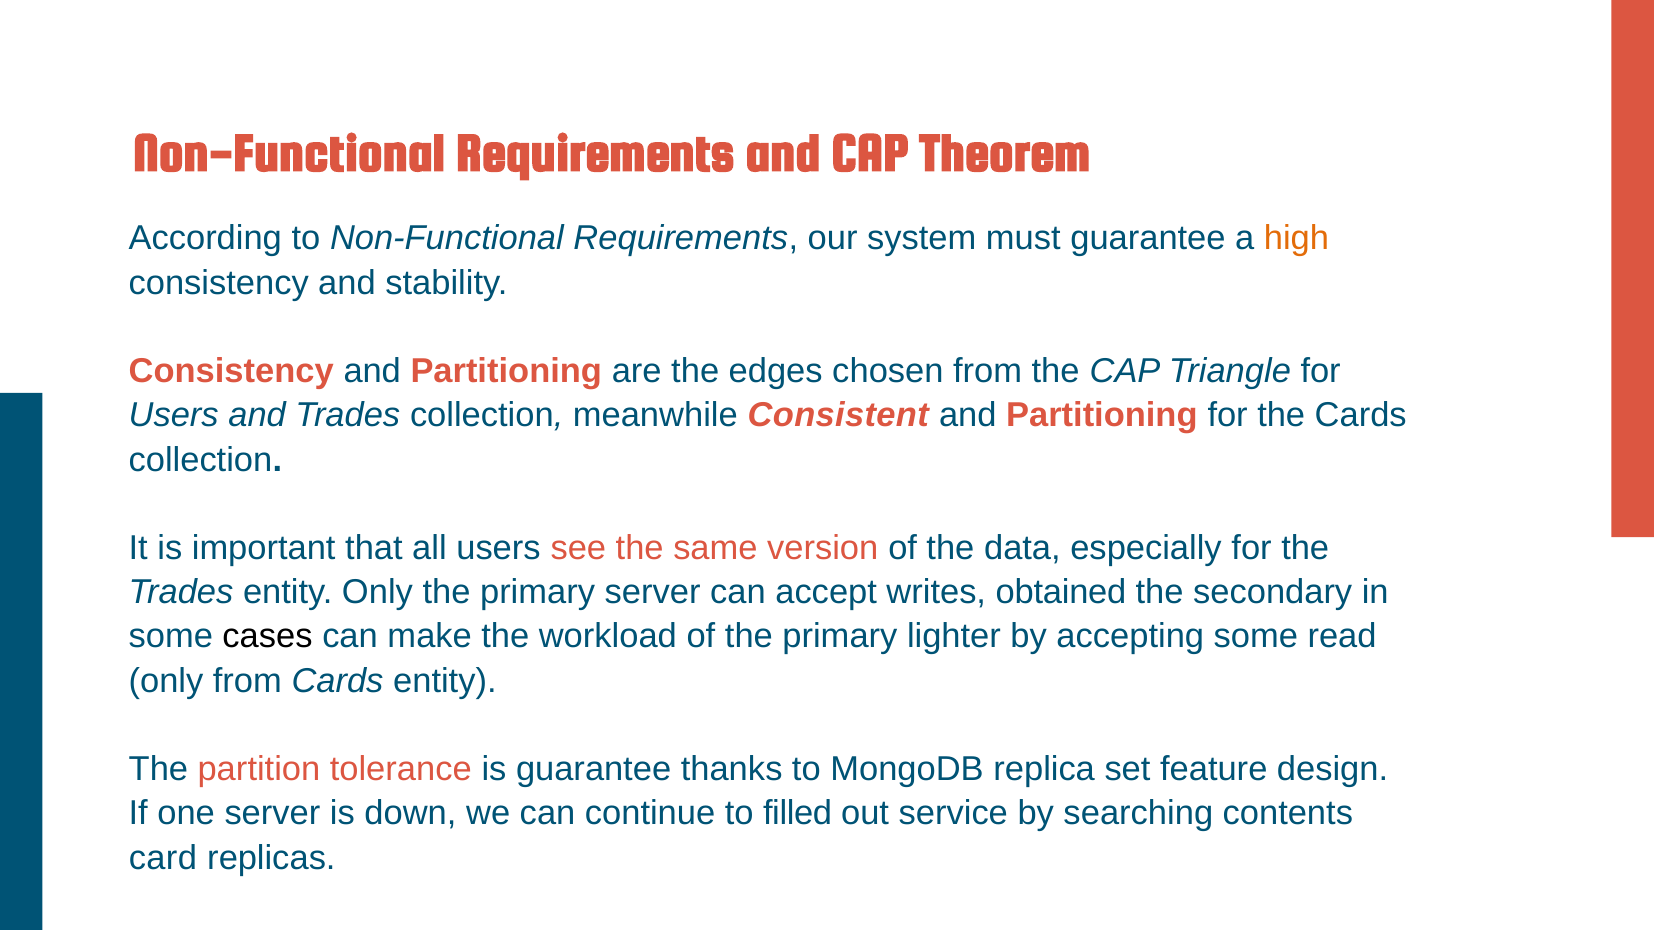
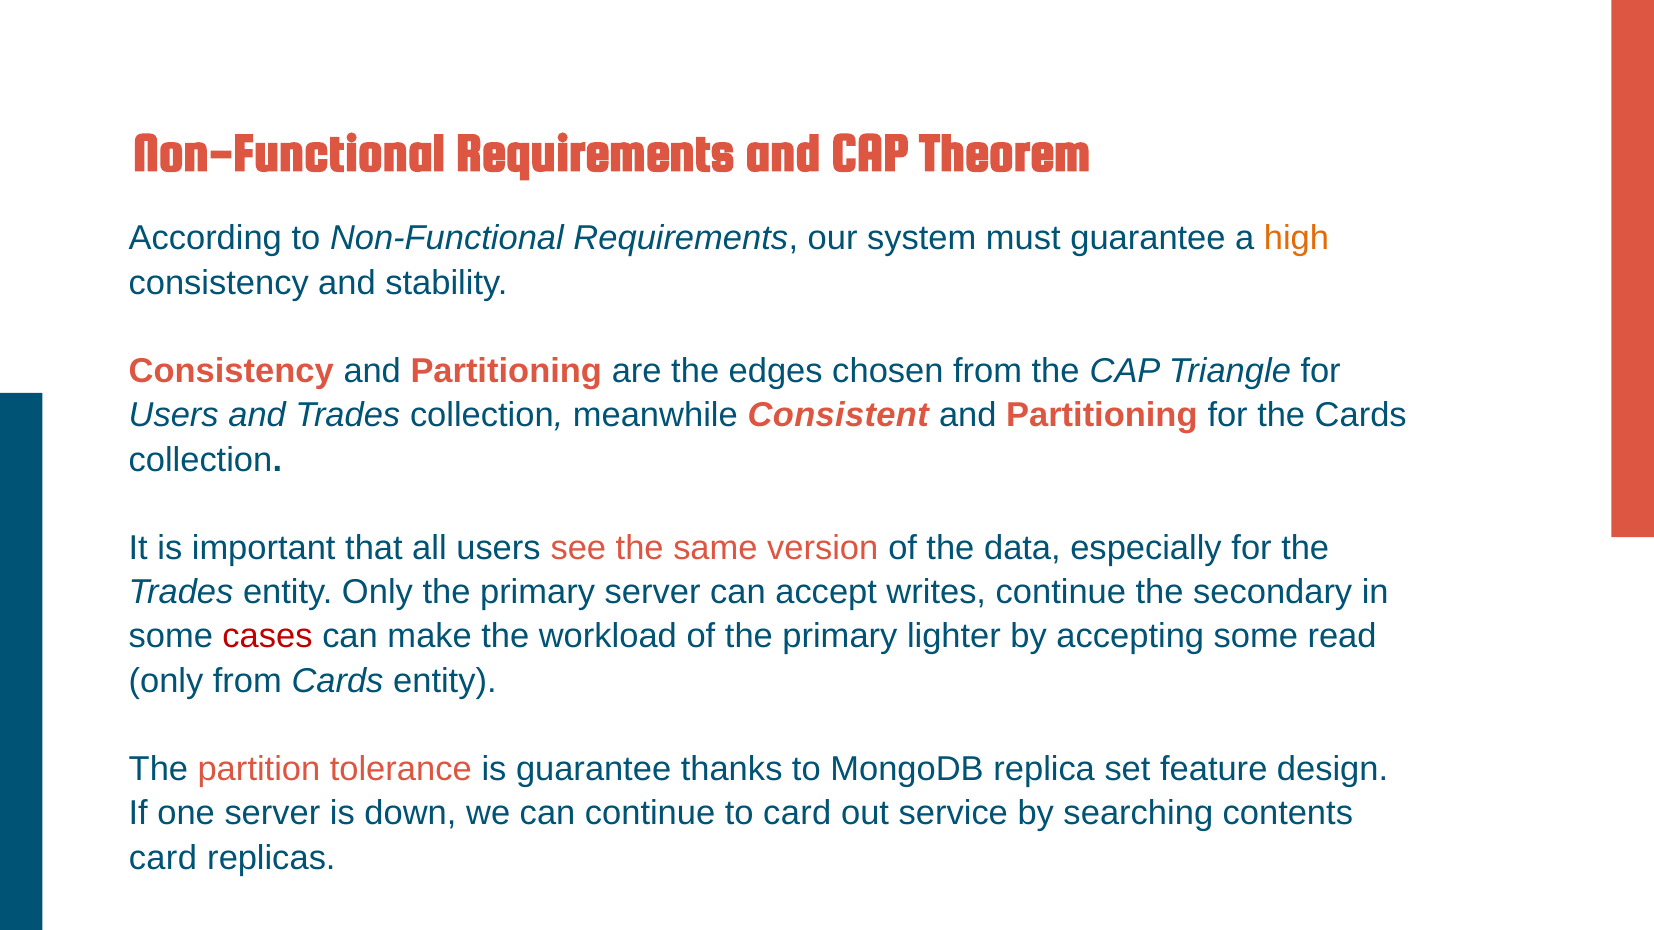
writes obtained: obtained -> continue
cases colour: black -> red
to filled: filled -> card
